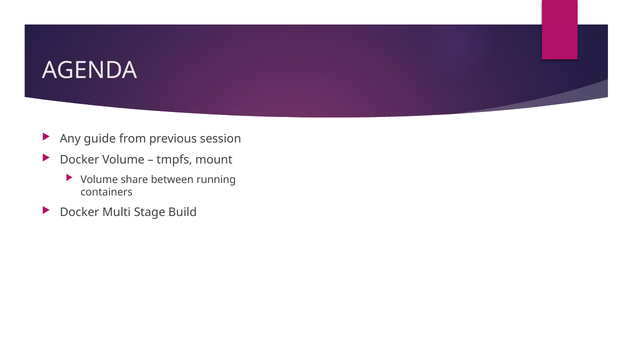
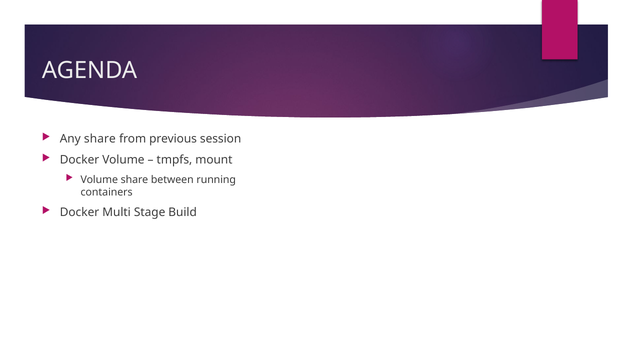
Any guide: guide -> share
